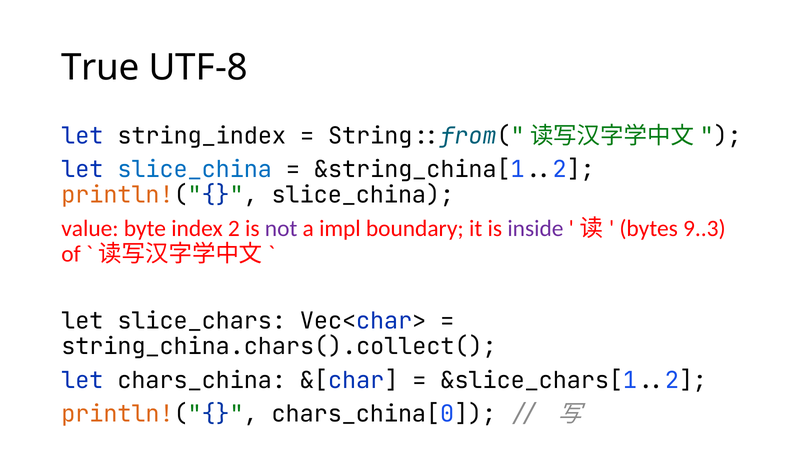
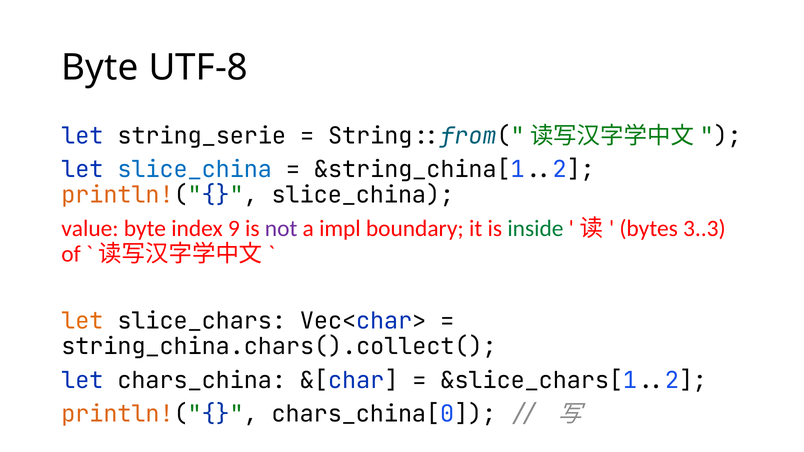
True at (100, 68): True -> Byte
string_index: string_index -> string_serie
2: 2 -> 9
inside colour: purple -> green
9..3: 9..3 -> 3..3
let at (82, 321) colour: black -> orange
